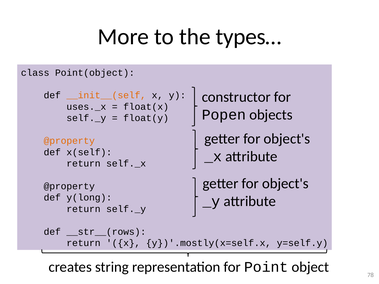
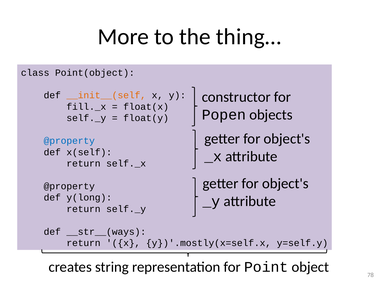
types…: types… -> thing…
uses._x: uses._x -> fill._x
@property at (69, 141) colour: orange -> blue
__str__(rows: __str__(rows -> __str__(ways
